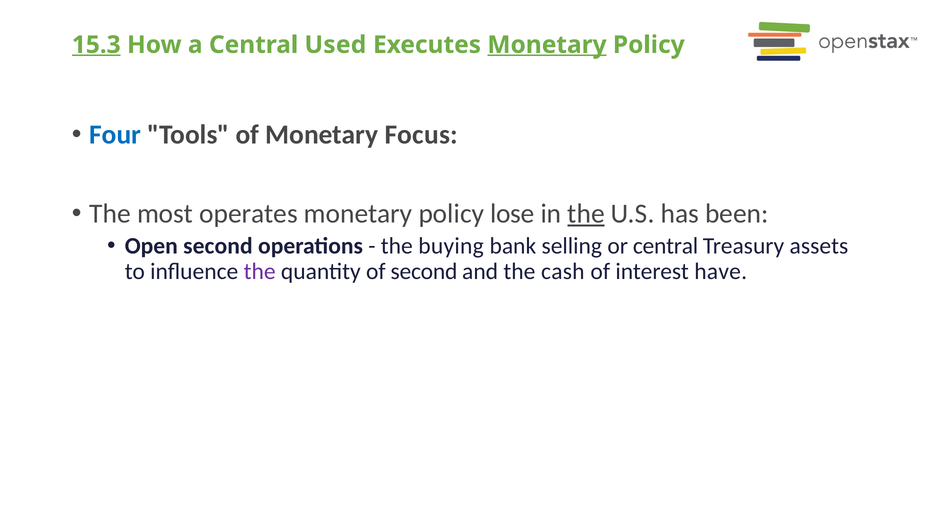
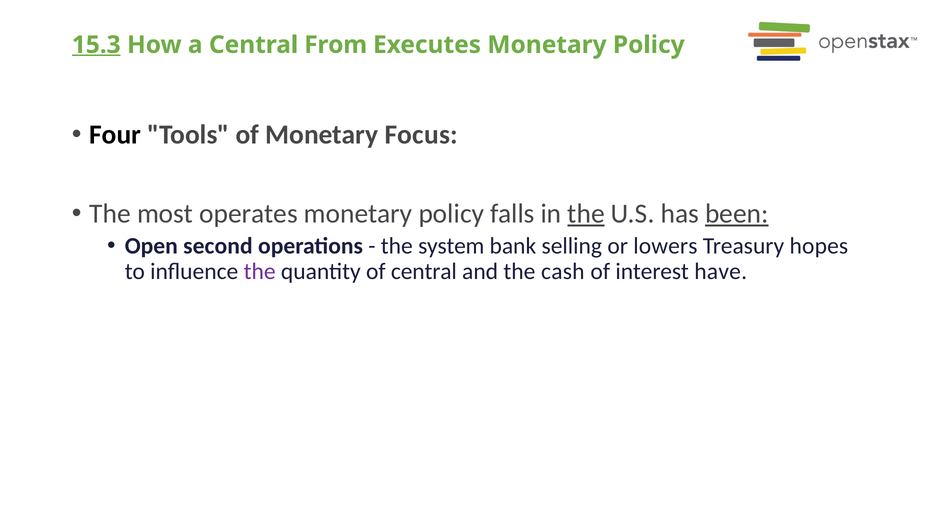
Used: Used -> From
Monetary at (547, 45) underline: present -> none
Four colour: blue -> black
lose: lose -> falls
been underline: none -> present
buying: buying -> system
or central: central -> lowers
assets: assets -> hopes
of second: second -> central
